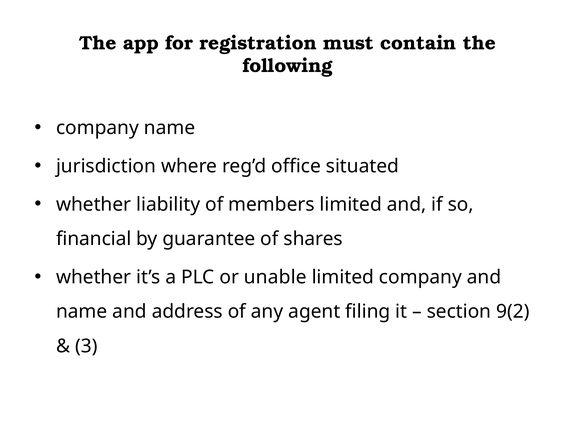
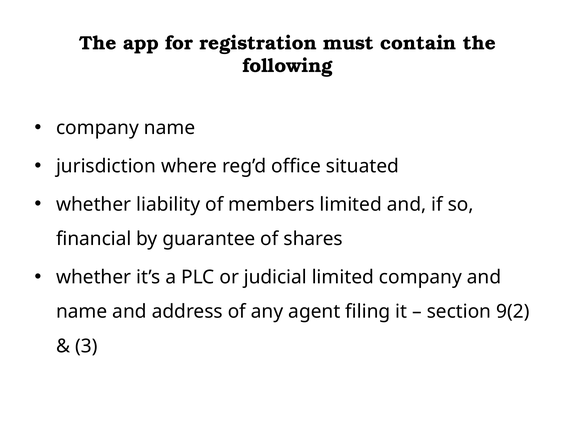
unable: unable -> judicial
